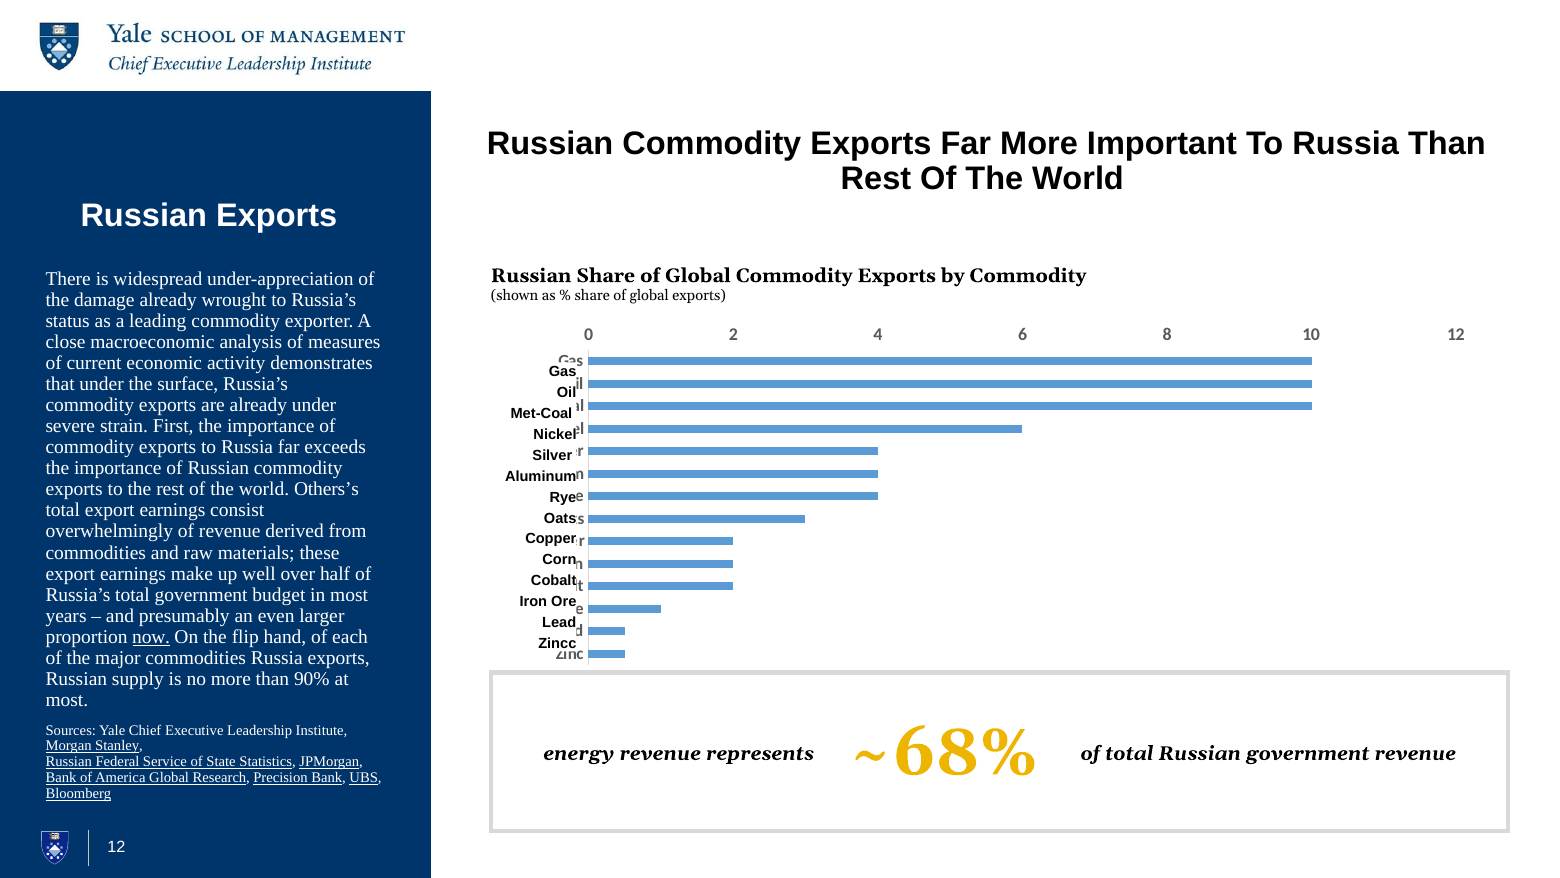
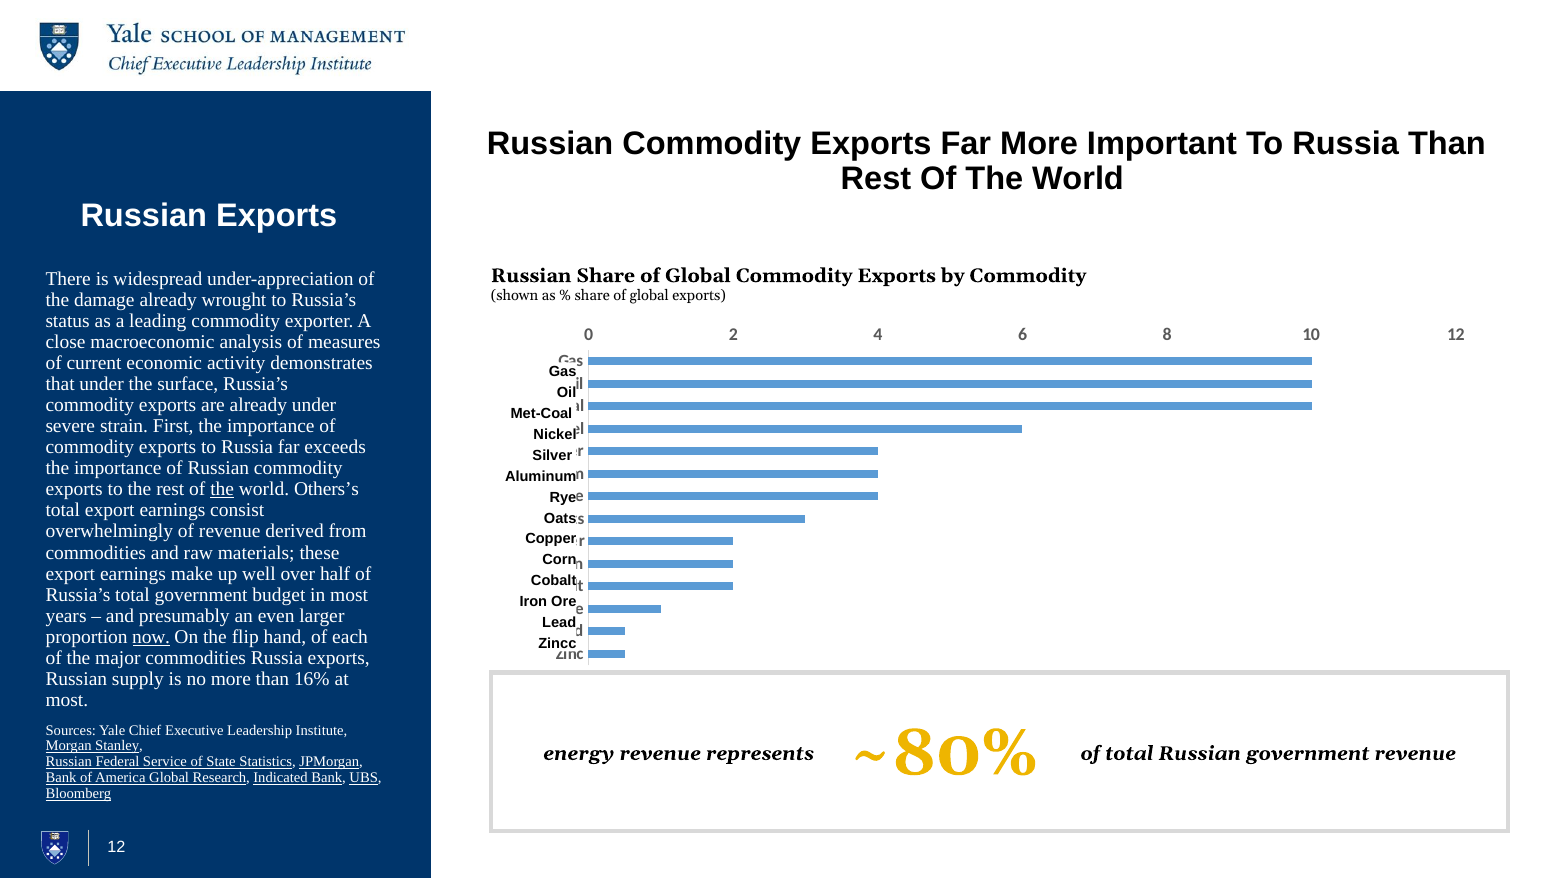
the at (222, 489) underline: none -> present
90%: 90% -> 16%
~68%: ~68% -> ~80%
Precision: Precision -> Indicated
